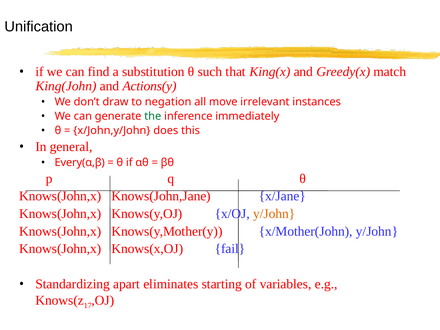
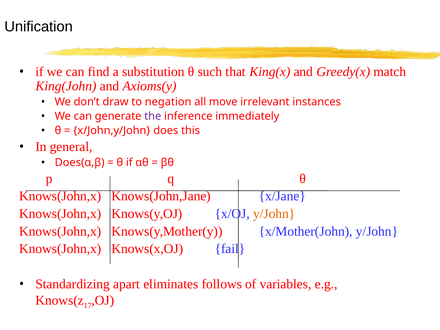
Actions(y: Actions(y -> Axioms(y
the colour: green -> purple
Every(α,β: Every(α,β -> Does(α,β
starting: starting -> follows
